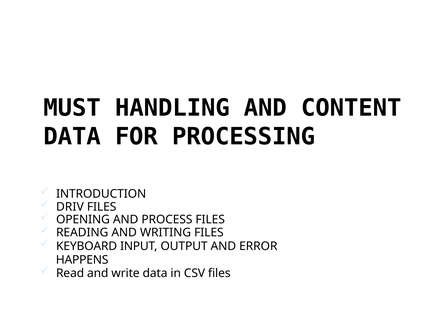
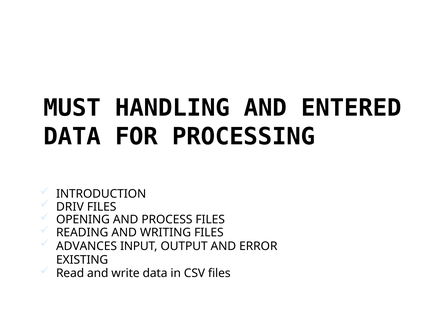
CONTENT: CONTENT -> ENTERED
KEYBOARD: KEYBOARD -> ADVANCES
HAPPENS: HAPPENS -> EXISTING
